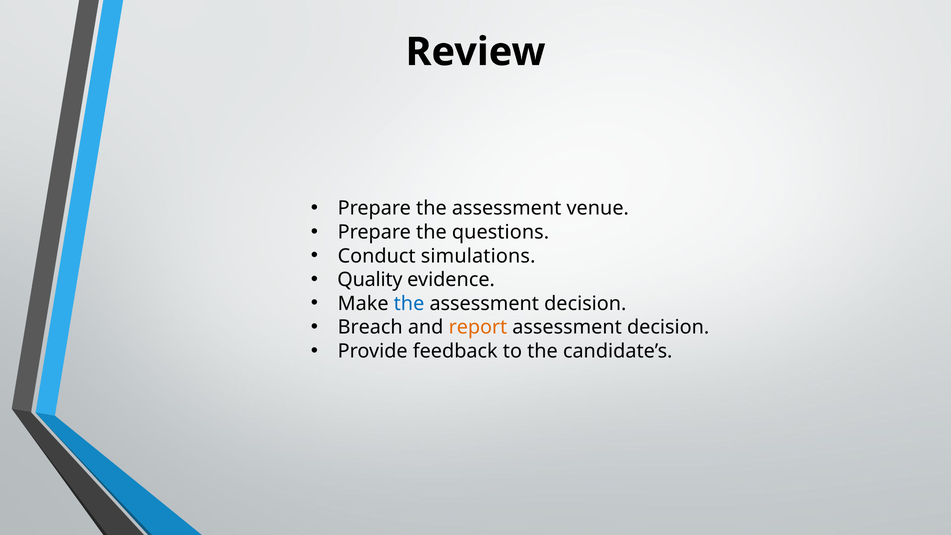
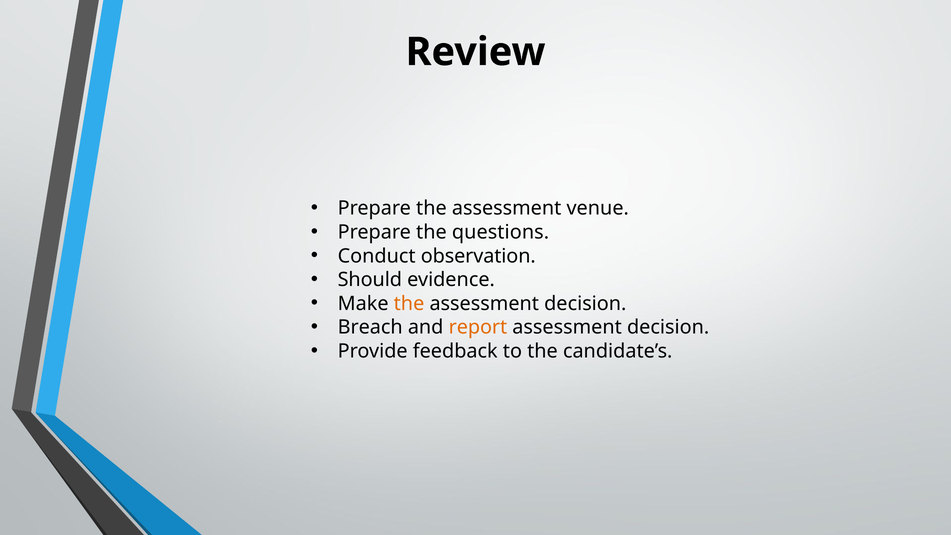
simulations: simulations -> observation
Quality: Quality -> Should
the at (409, 304) colour: blue -> orange
